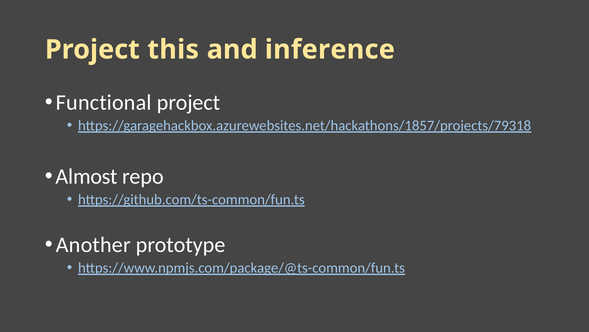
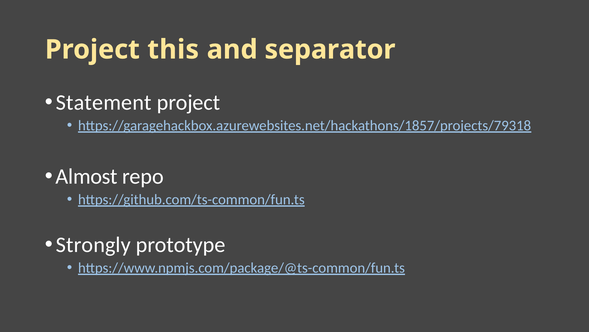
inference: inference -> separator
Functional: Functional -> Statement
Another: Another -> Strongly
